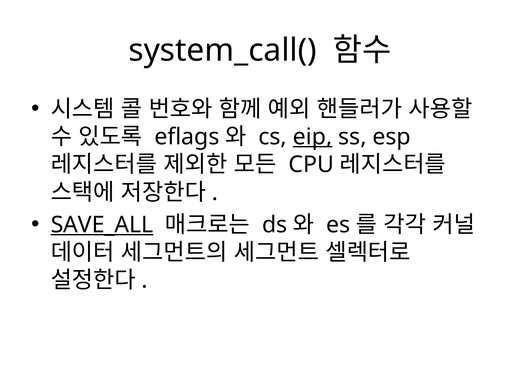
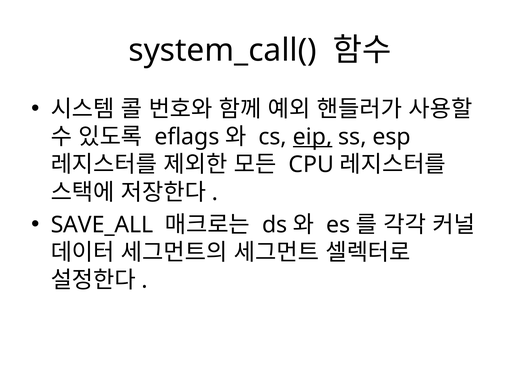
SAVE_ALL underline: present -> none
